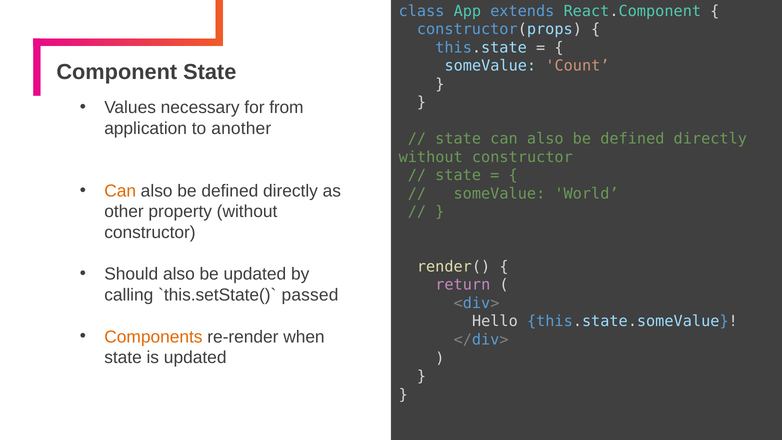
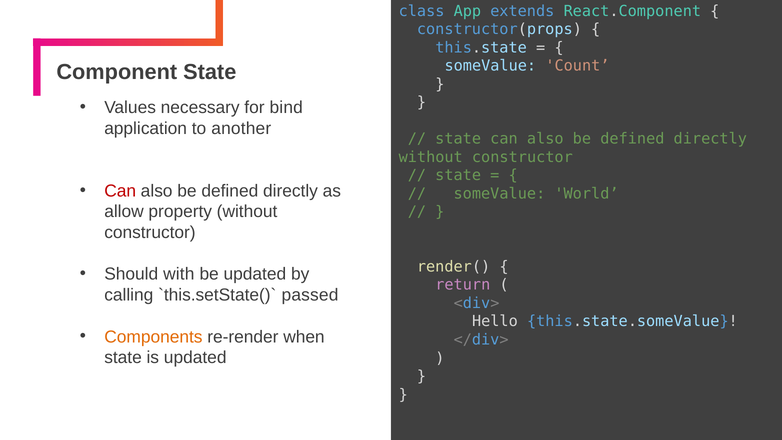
from: from -> bind
Can at (120, 191) colour: orange -> red
other: other -> allow
Should also: also -> with
